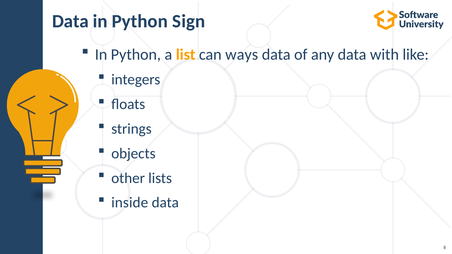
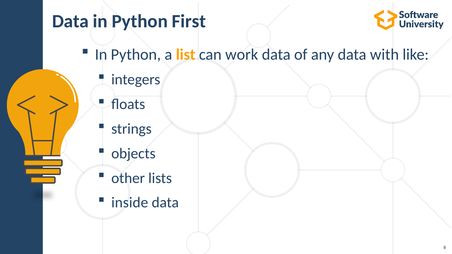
Sign: Sign -> First
ways: ways -> work
